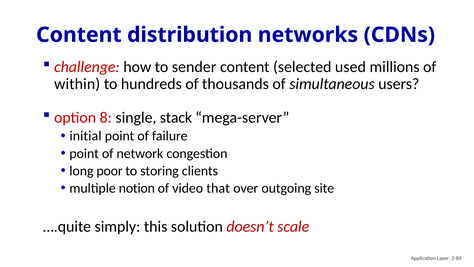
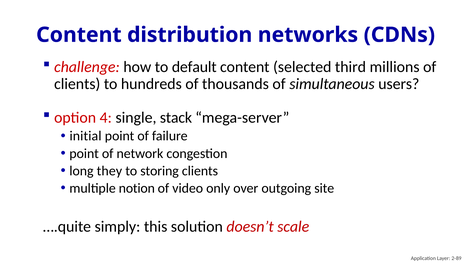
sender: sender -> default
used: used -> third
within at (77, 84): within -> clients
8: 8 -> 4
poor: poor -> they
that: that -> only
